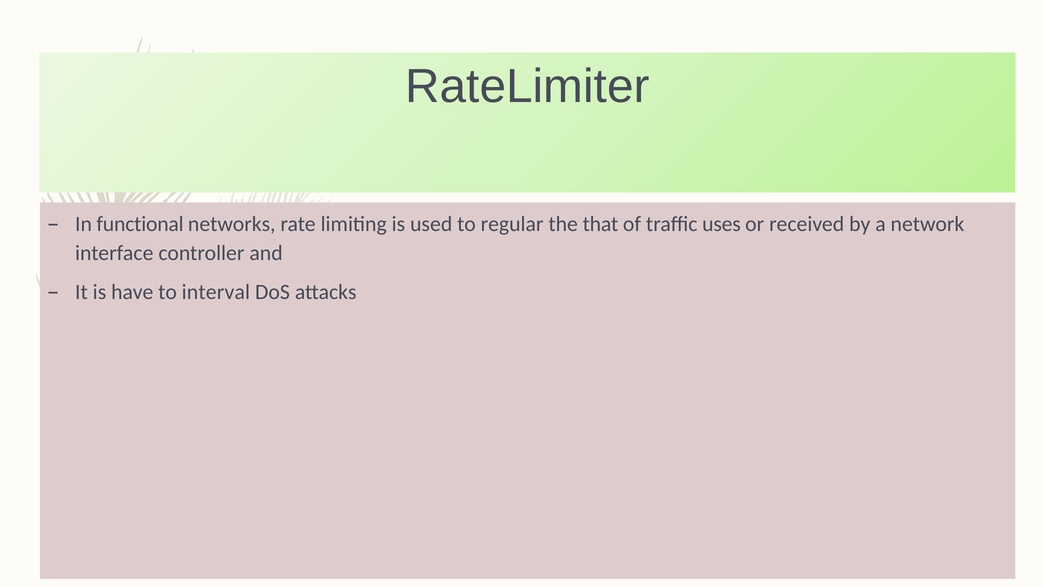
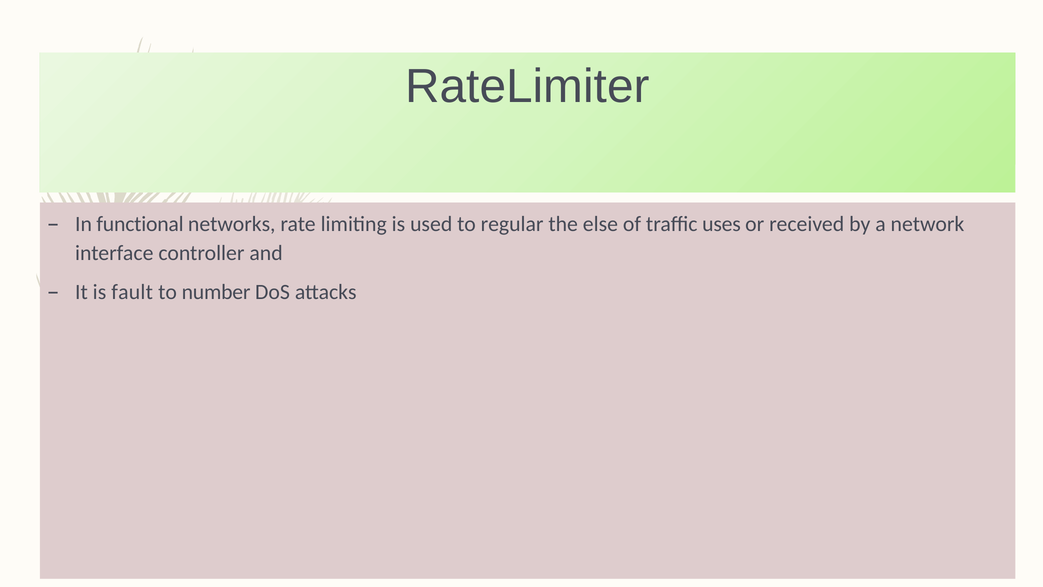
that: that -> else
have: have -> fault
interval: interval -> number
